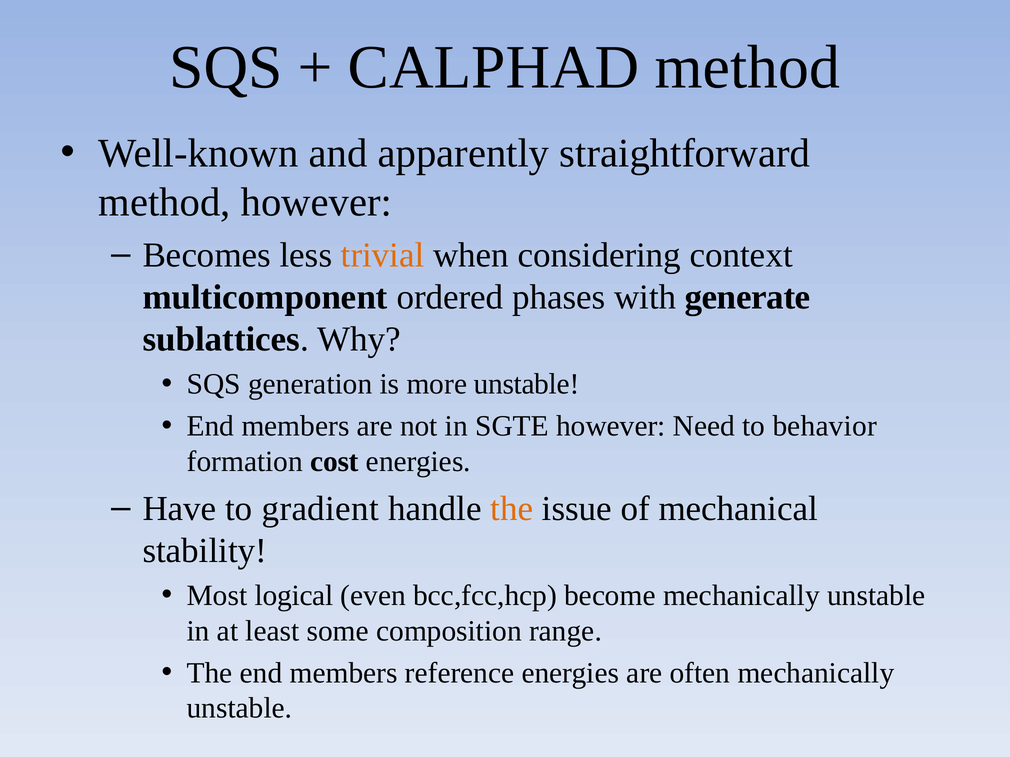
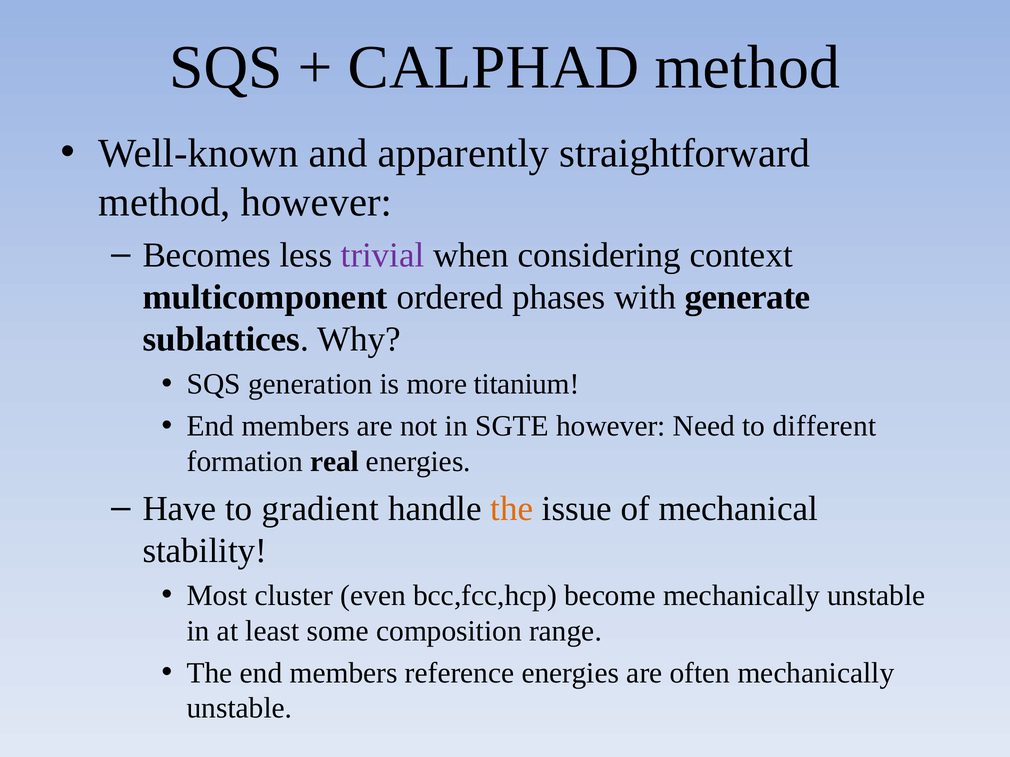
trivial colour: orange -> purple
more unstable: unstable -> titanium
behavior: behavior -> different
cost: cost -> real
logical: logical -> cluster
